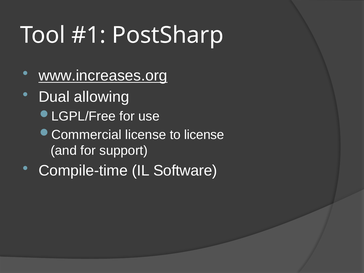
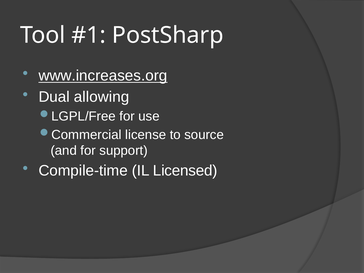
to license: license -> source
Software: Software -> Licensed
